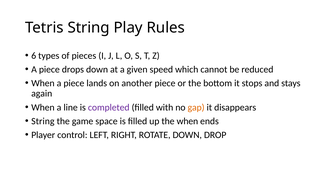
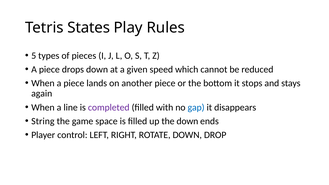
Tetris String: String -> States
6: 6 -> 5
gap colour: orange -> blue
the when: when -> down
